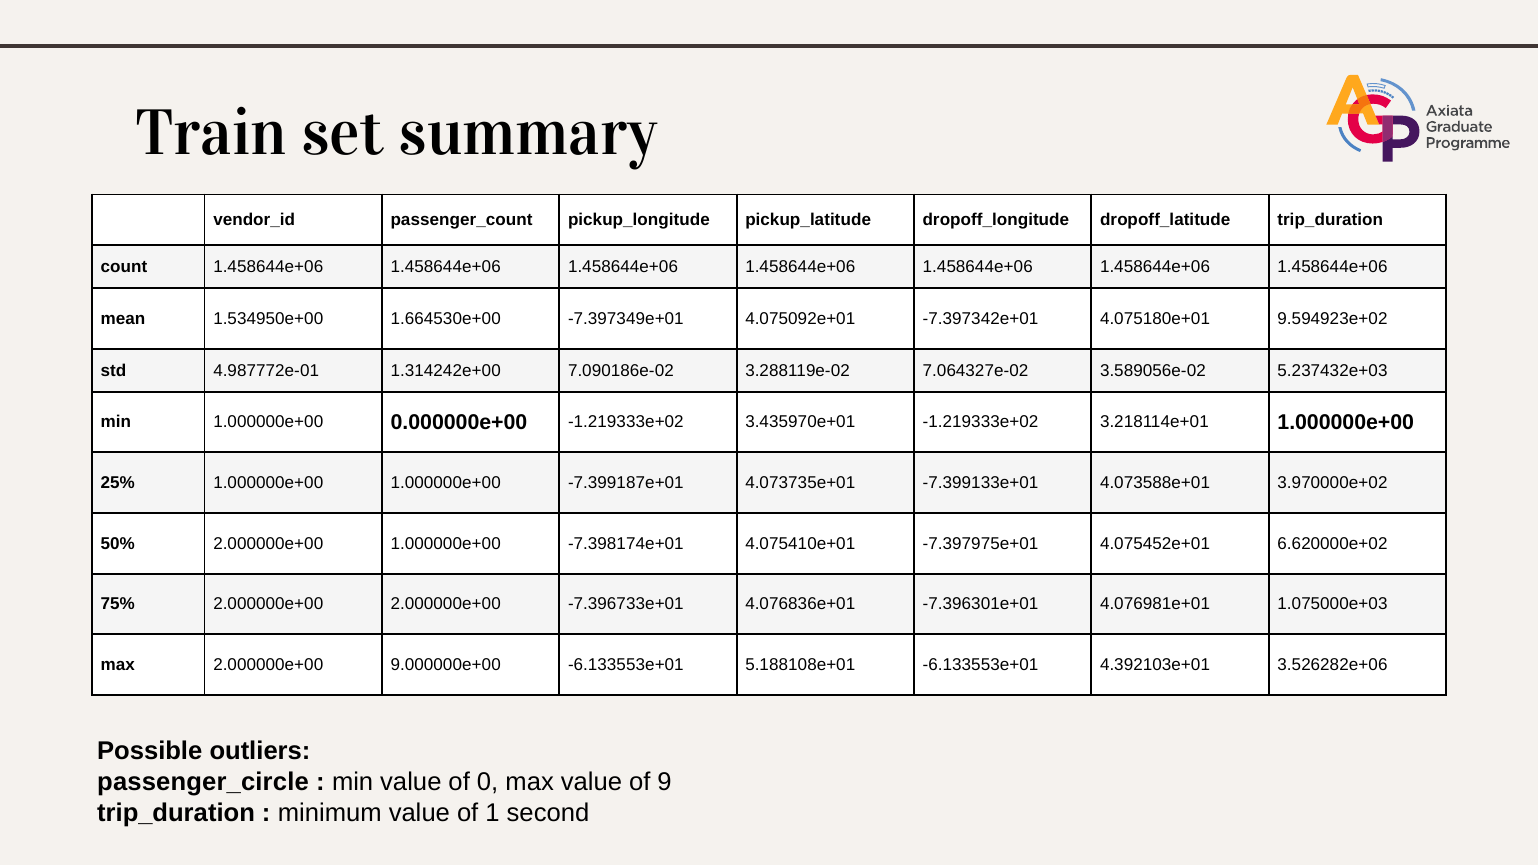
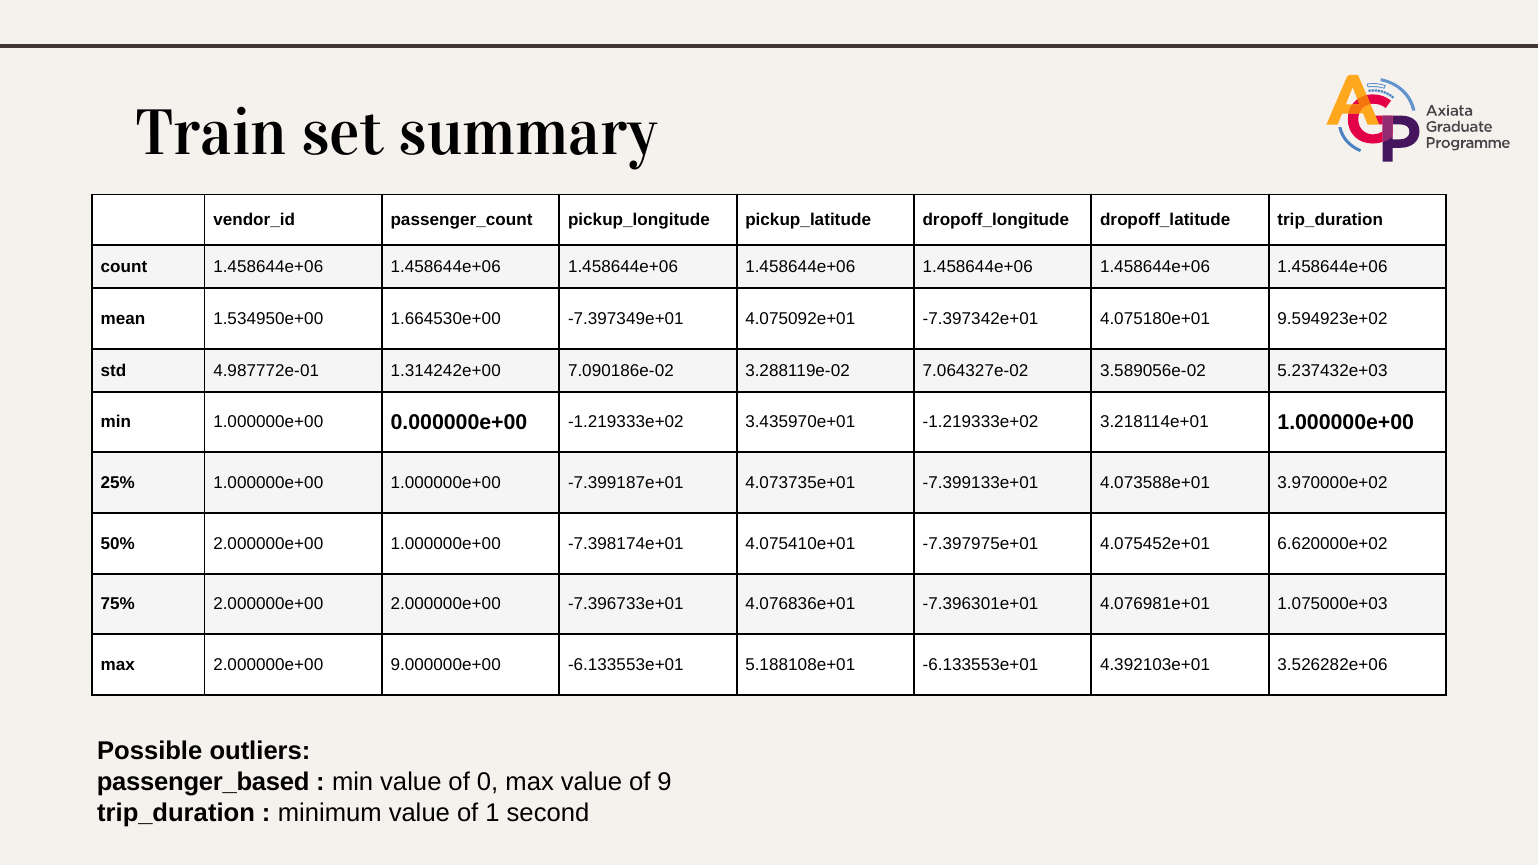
passenger_circle: passenger_circle -> passenger_based
